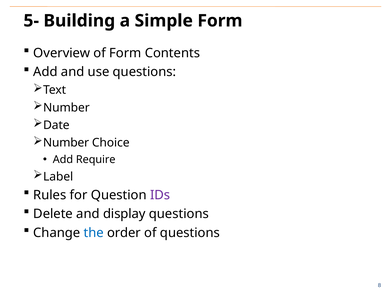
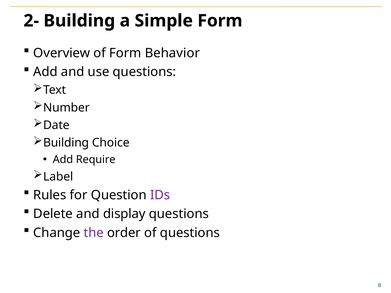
5-: 5- -> 2-
Contents: Contents -> Behavior
Number at (66, 143): Number -> Building
the colour: blue -> purple
